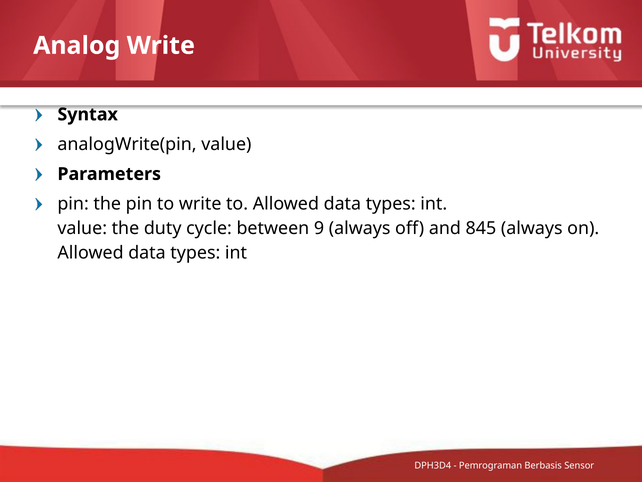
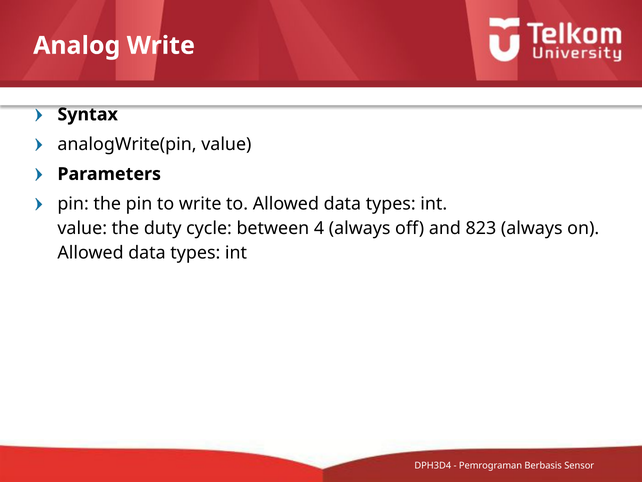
9: 9 -> 4
845: 845 -> 823
